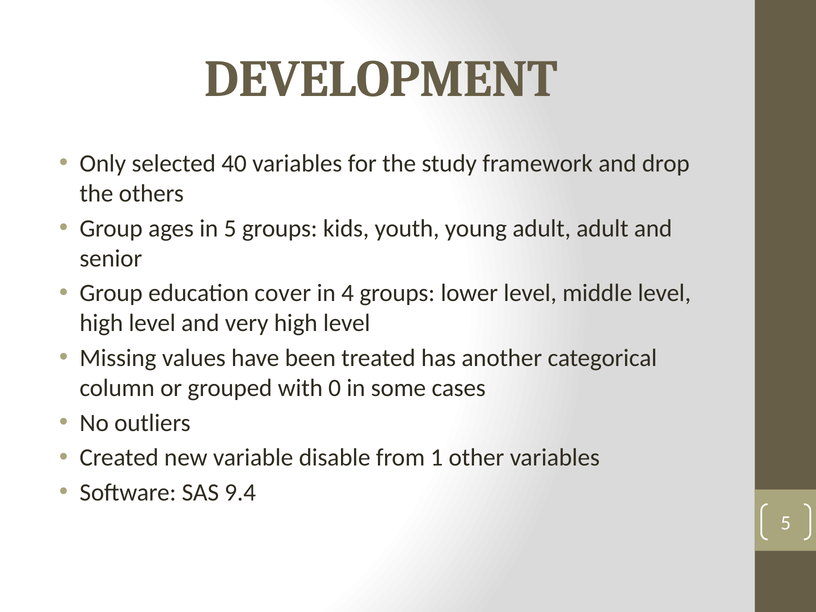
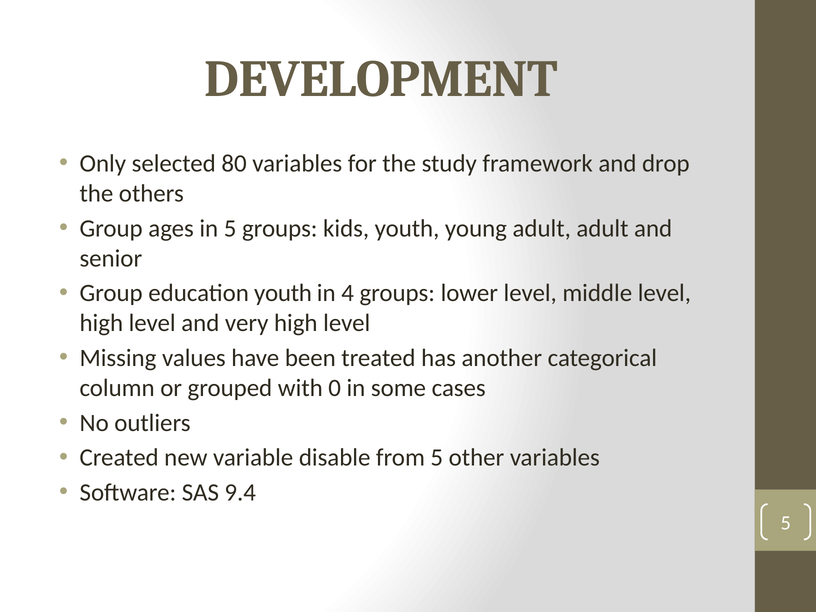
40: 40 -> 80
education cover: cover -> youth
from 1: 1 -> 5
